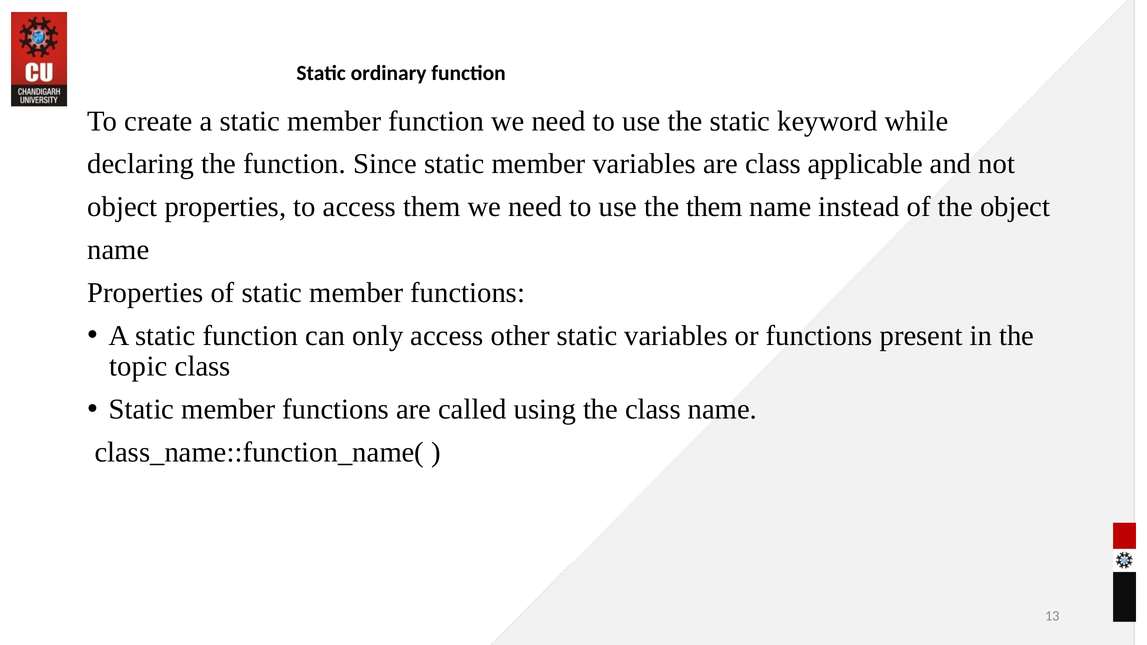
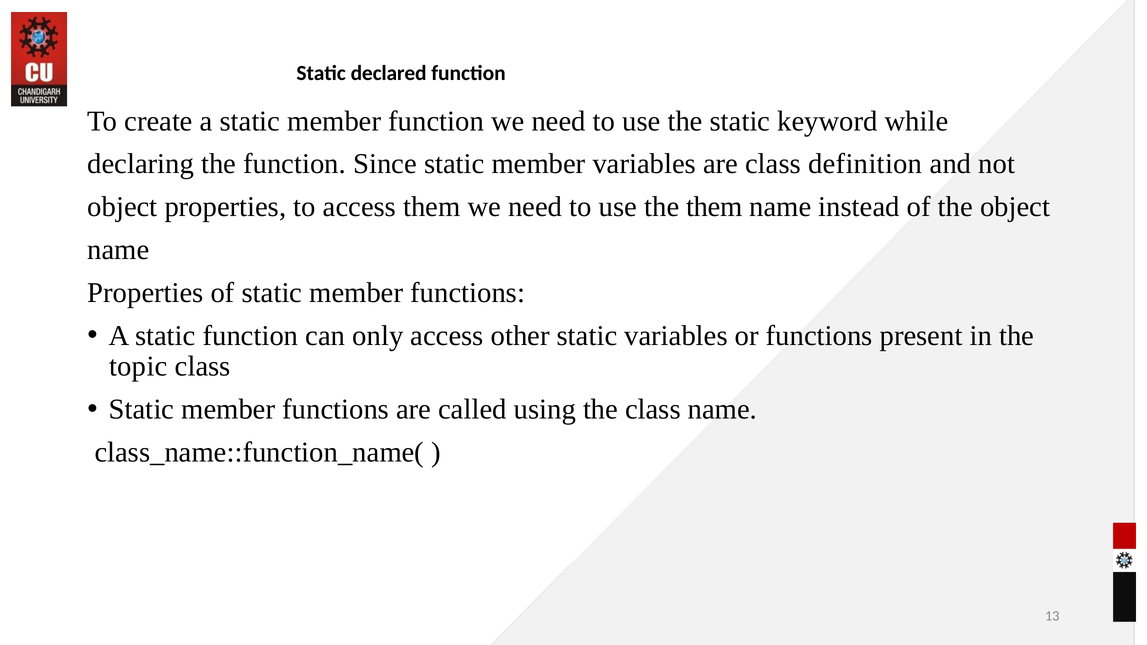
ordinary: ordinary -> declared
applicable: applicable -> definition
